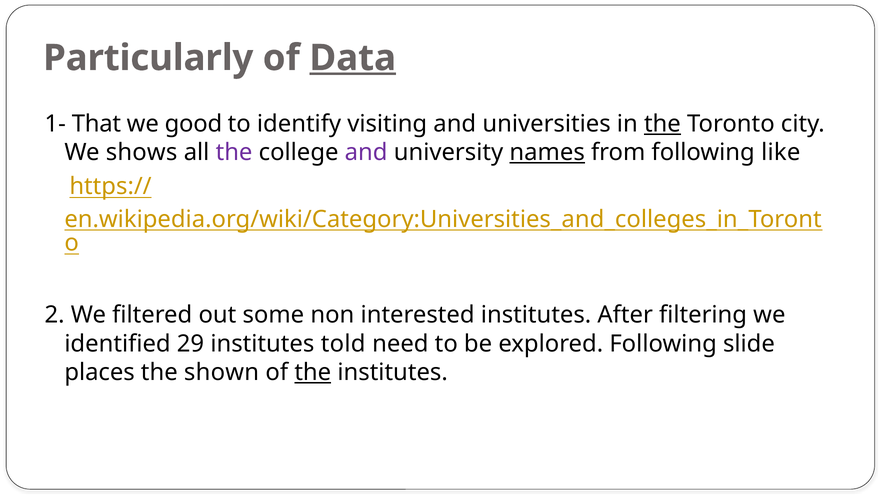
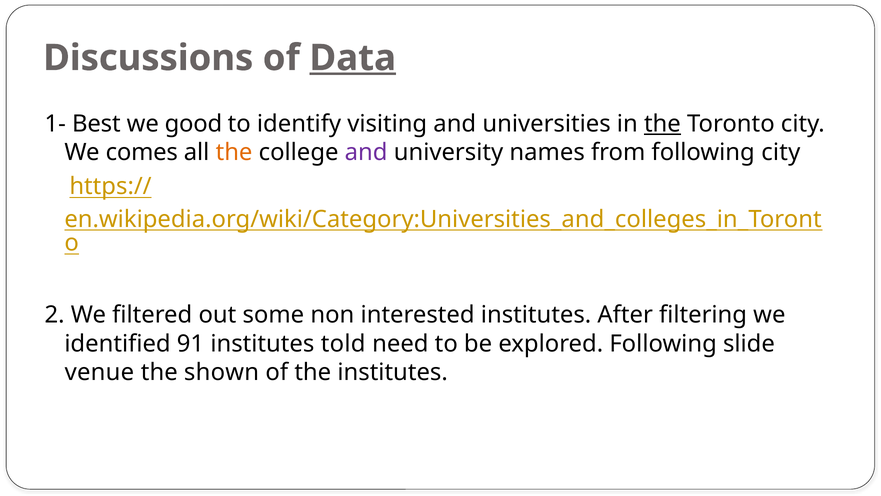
Particularly: Particularly -> Discussions
That: That -> Best
shows: shows -> comes
the at (234, 152) colour: purple -> orange
names underline: present -> none
following like: like -> city
29: 29 -> 91
places: places -> venue
the at (313, 372) underline: present -> none
